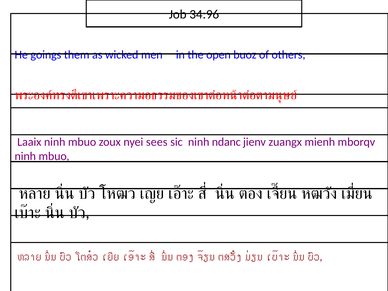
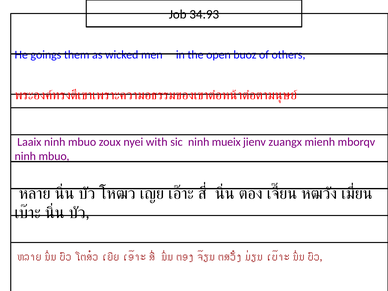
34:96: 34:96 -> 34:93
sees: sees -> with
ndanc: ndanc -> mueix
